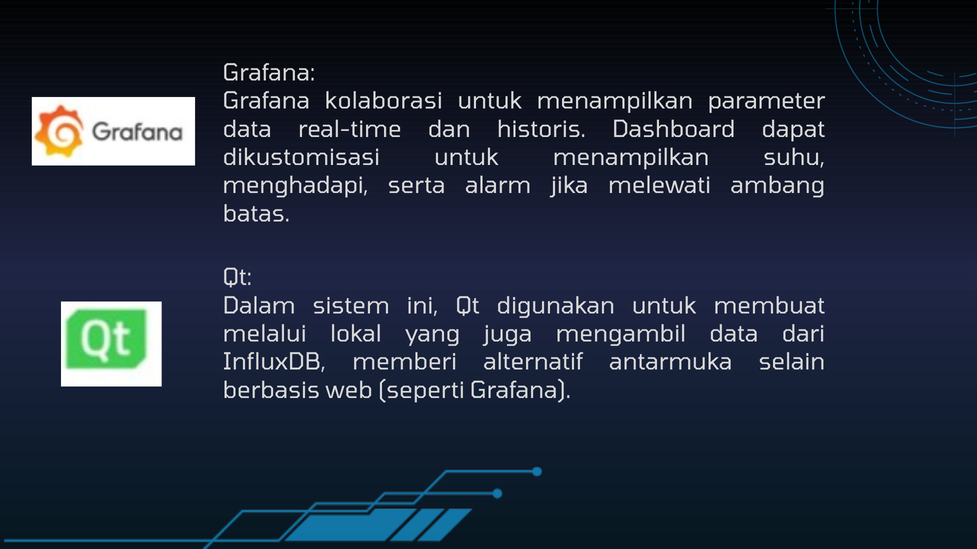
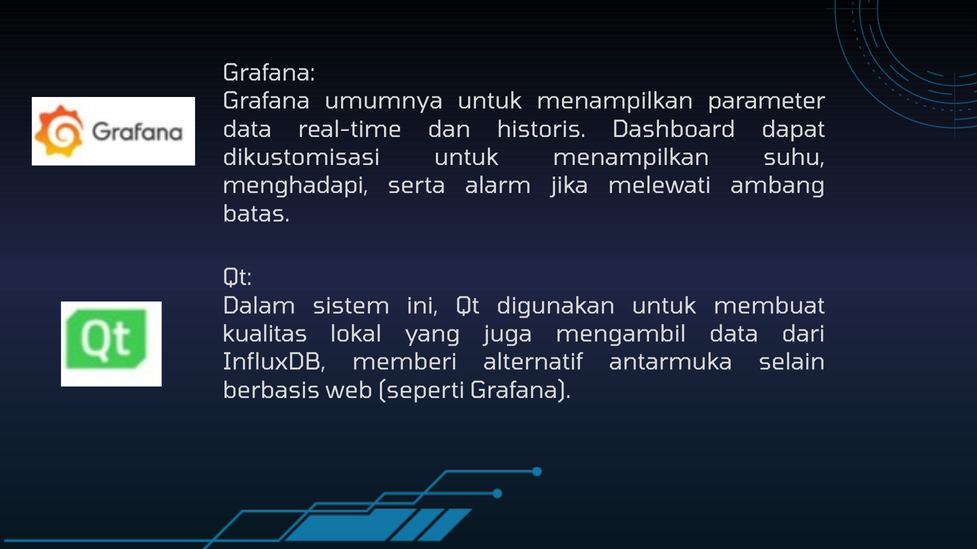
kolaborasi: kolaborasi -> umumnya
melalui: melalui -> kualitas
